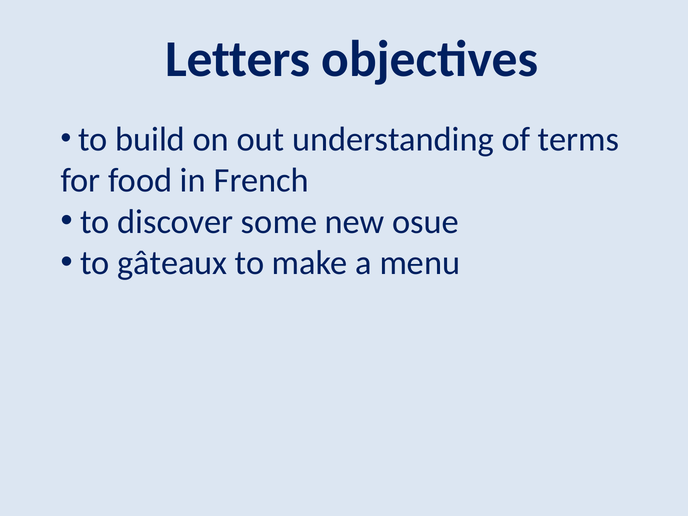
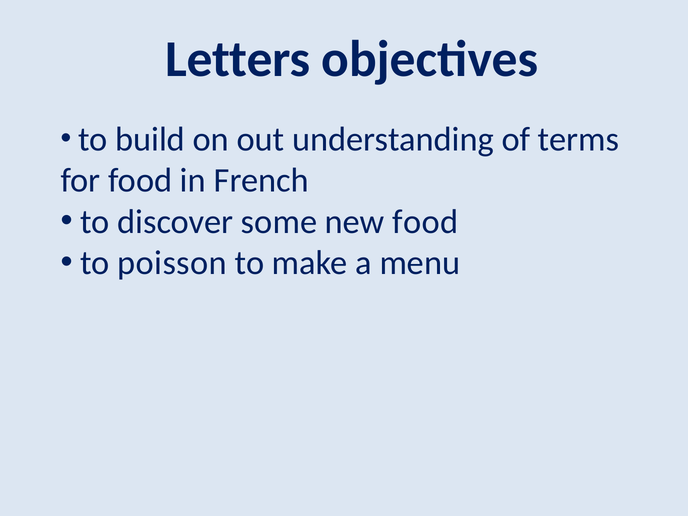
new osue: osue -> food
gâteaux: gâteaux -> poisson
